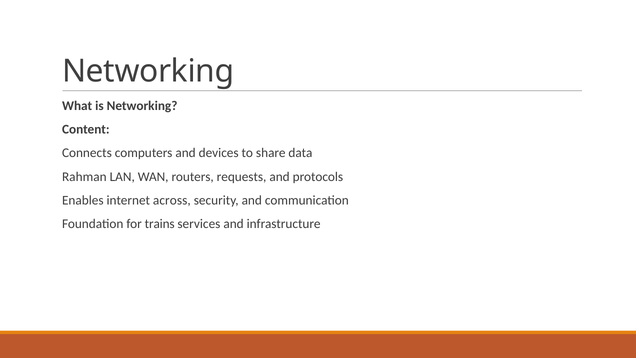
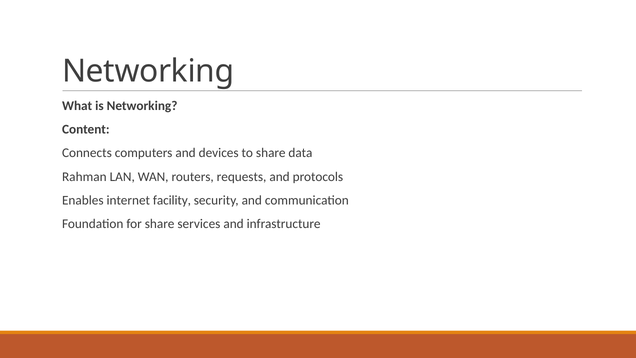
across: across -> facility
for trains: trains -> share
